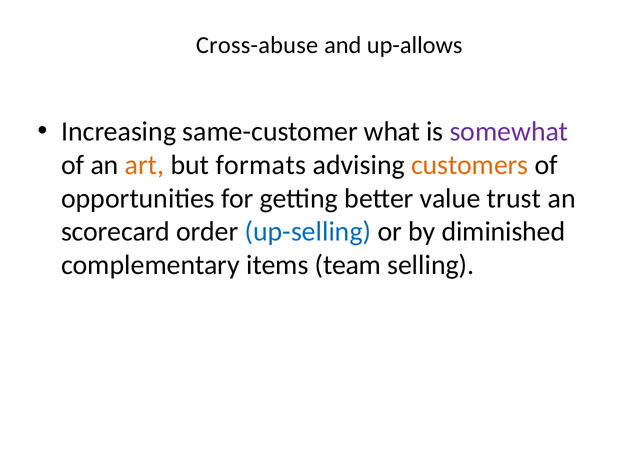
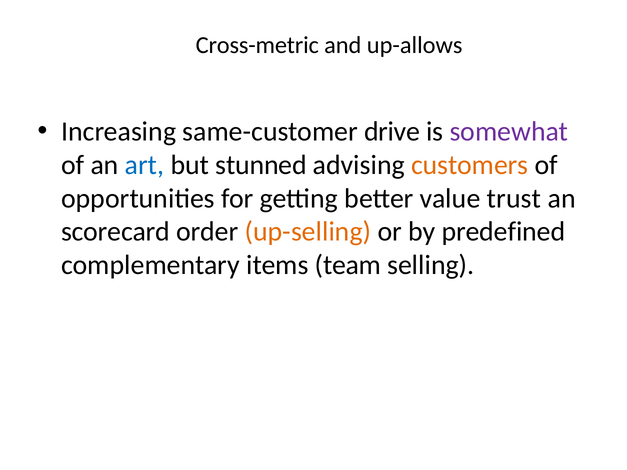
Cross-abuse: Cross-abuse -> Cross-metric
what: what -> drive
art colour: orange -> blue
formats: formats -> stunned
up-selling colour: blue -> orange
diminished: diminished -> predefined
